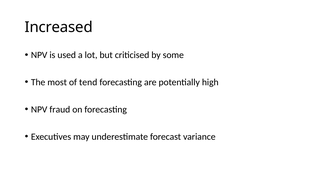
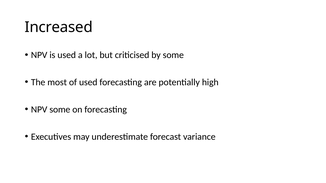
of tend: tend -> used
NPV fraud: fraud -> some
